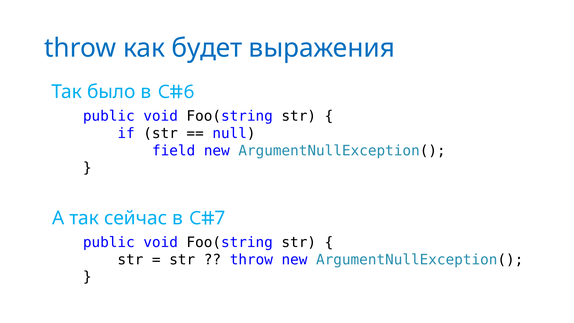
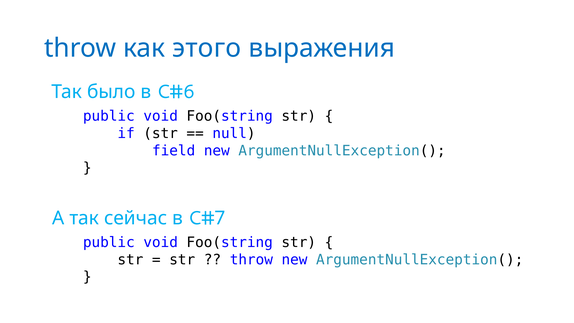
будет: будет -> этого
